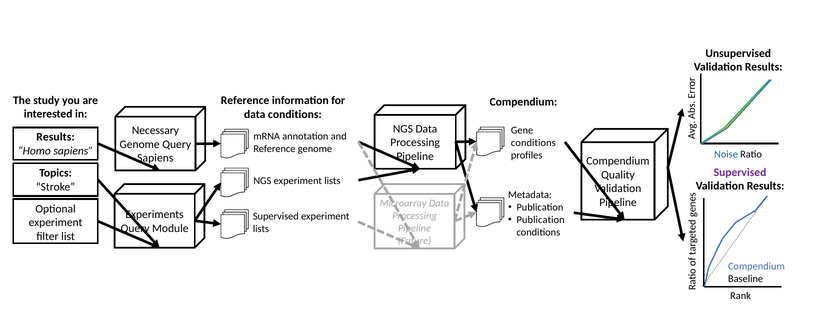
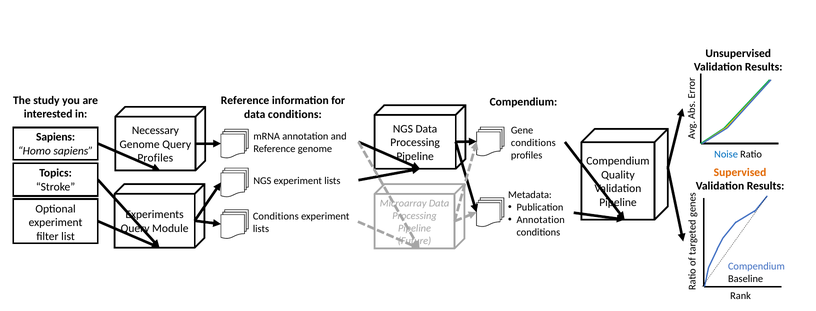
Results at (55, 137): Results -> Sapiens
Sapiens at (155, 158): Sapiens -> Profiles
Supervised at (740, 172) colour: purple -> orange
Supervised at (276, 216): Supervised -> Conditions
Publication at (541, 220): Publication -> Annotation
